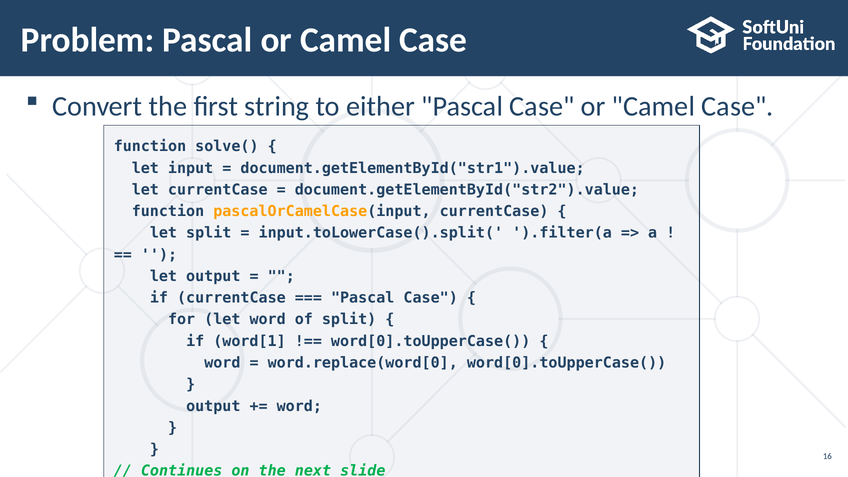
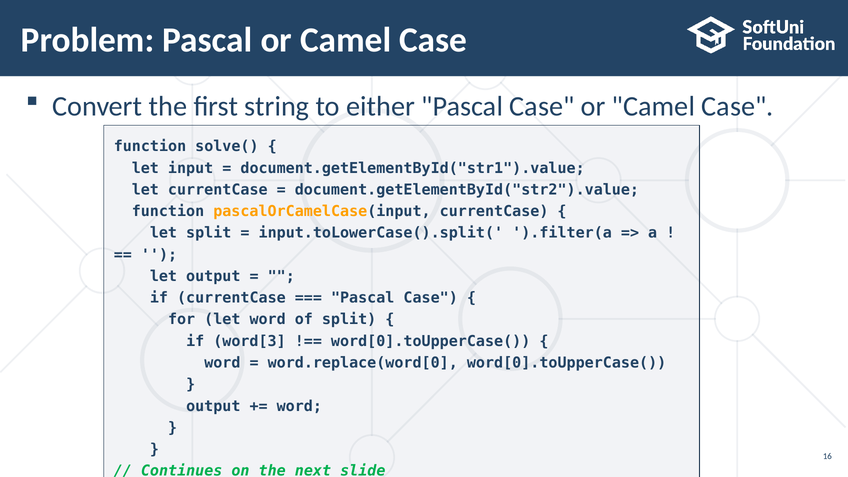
word[1: word[1 -> word[3
